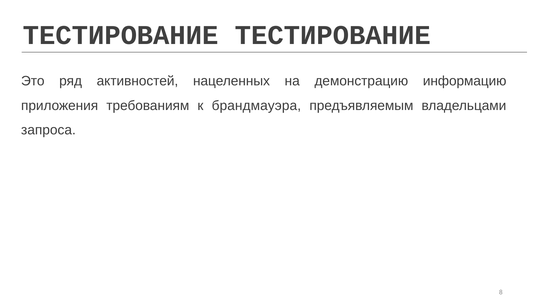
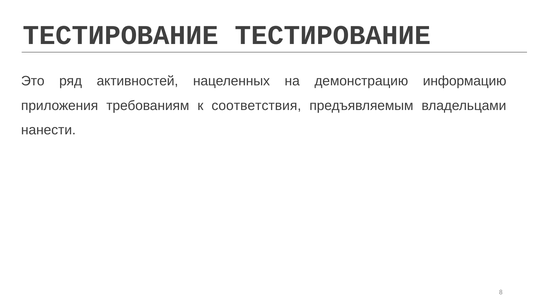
брандмауэра: брандмауэра -> соответствия
запроса: запроса -> нанести
